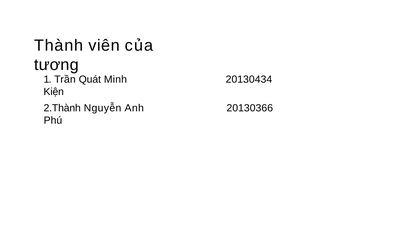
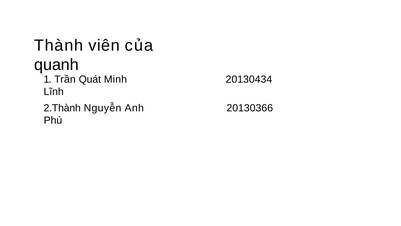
tương: tương -> quanh
Kiện: Kiện -> Lĩnh
